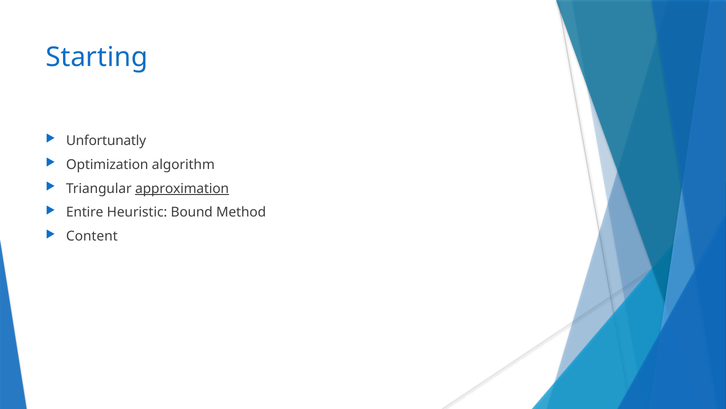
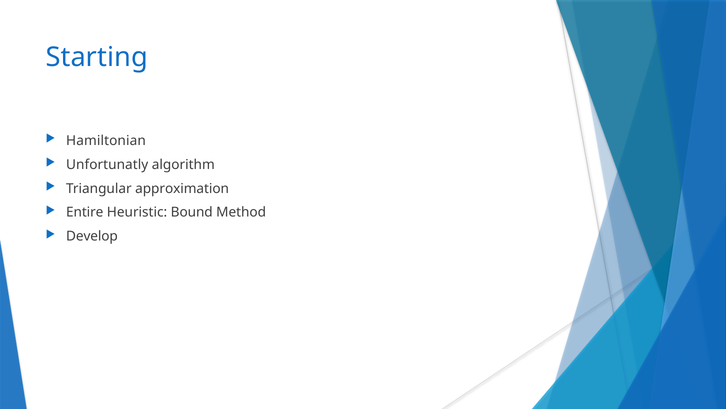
Unfortunatly: Unfortunatly -> Hamiltonian
Optimization: Optimization -> Unfortunatly
approximation underline: present -> none
Content: Content -> Develop
